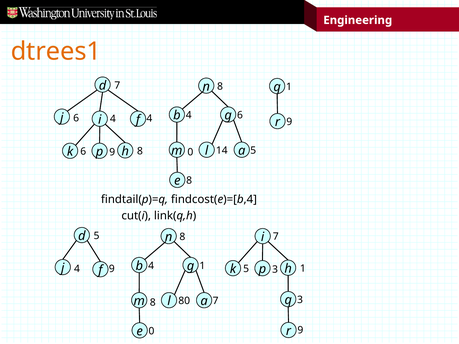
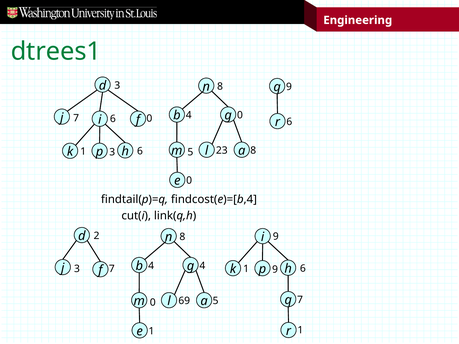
dtrees1 colour: orange -> green
d 7: 7 -> 3
q 1: 1 -> 9
j 6: 6 -> 7
i 4: 4 -> 6
f 4: 4 -> 0
g 6: 6 -> 0
9 at (289, 122): 9 -> 6
m 0: 0 -> 5
14: 14 -> 23
a 5: 5 -> 8
8 at (140, 151): 8 -> 6
6 at (83, 152): 6 -> 1
p 9: 9 -> 3
e 8: 8 -> 0
d 5: 5 -> 2
i 7: 7 -> 9
p 3: 3 -> 9
j 4: 4 -> 3
1 at (303, 269): 1 -> 6
5 at (246, 269): 5 -> 1
f 9: 9 -> 7
g 1: 1 -> 4
q 3: 3 -> 7
m 8: 8 -> 0
80: 80 -> 69
a 7: 7 -> 5
9 at (300, 330): 9 -> 1
e 0: 0 -> 1
